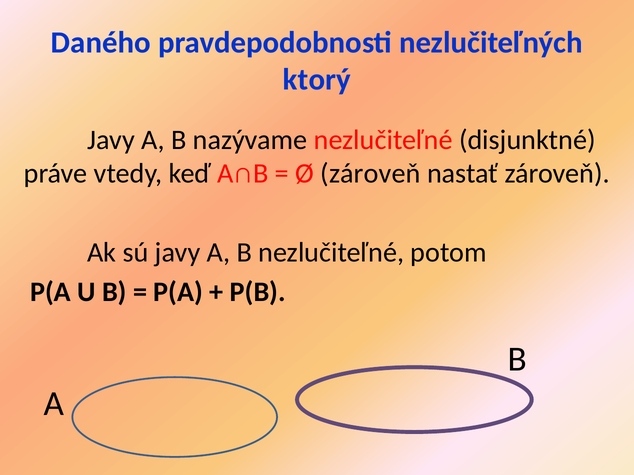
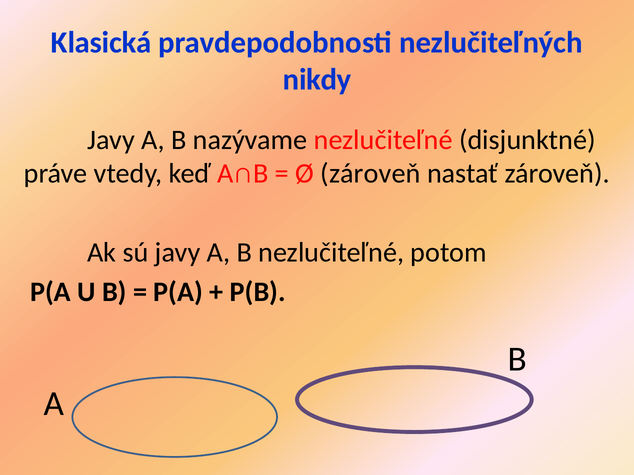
Daného: Daného -> Klasická
ktorý: ktorý -> nikdy
